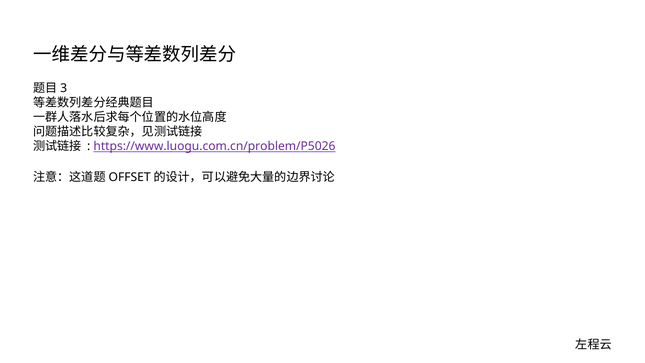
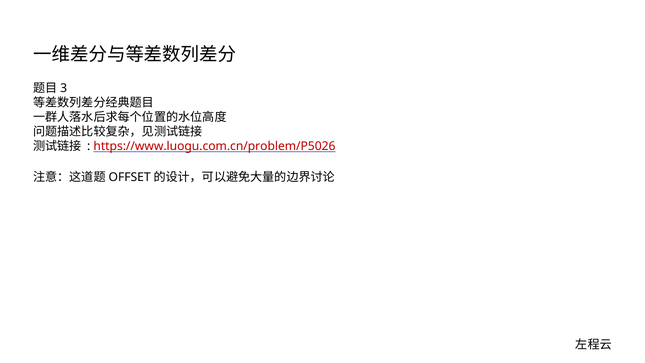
https://www.luogu.com.cn/problem/P5026 colour: purple -> red
